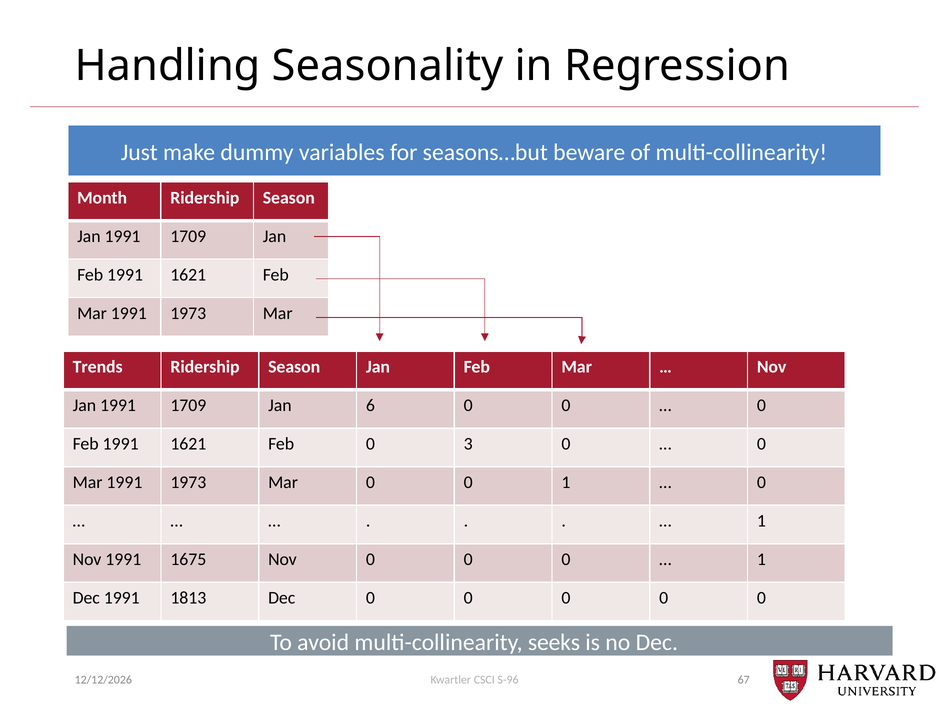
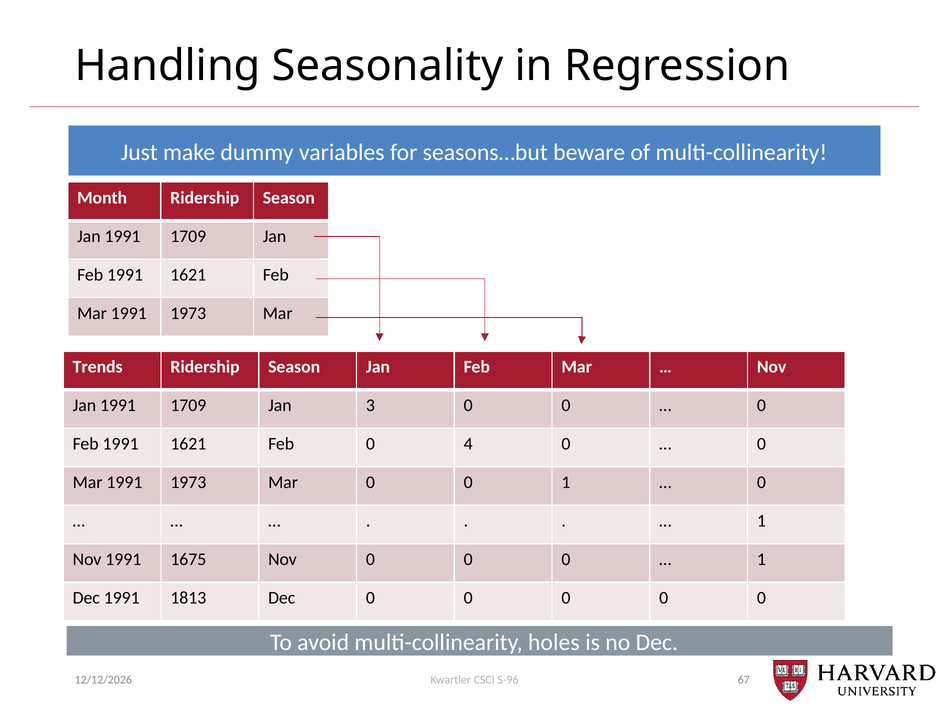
6: 6 -> 3
3: 3 -> 4
seeks: seeks -> holes
